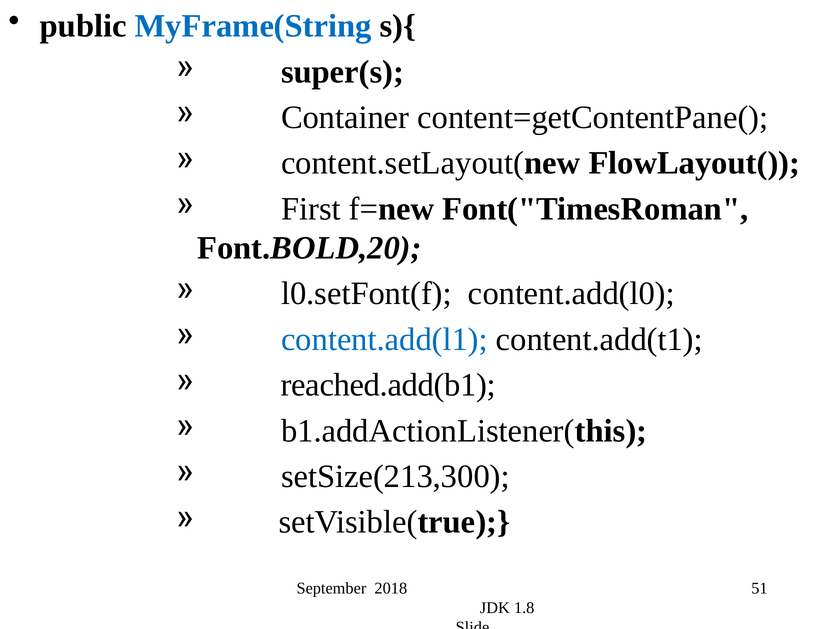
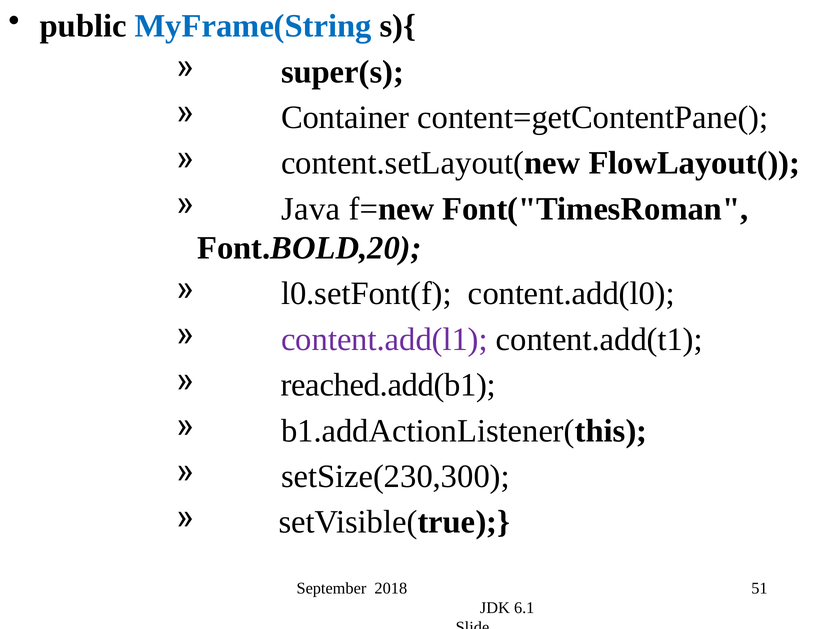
First: First -> Java
content.add(l1 colour: blue -> purple
setSize(213,300: setSize(213,300 -> setSize(230,300
1.8: 1.8 -> 6.1
